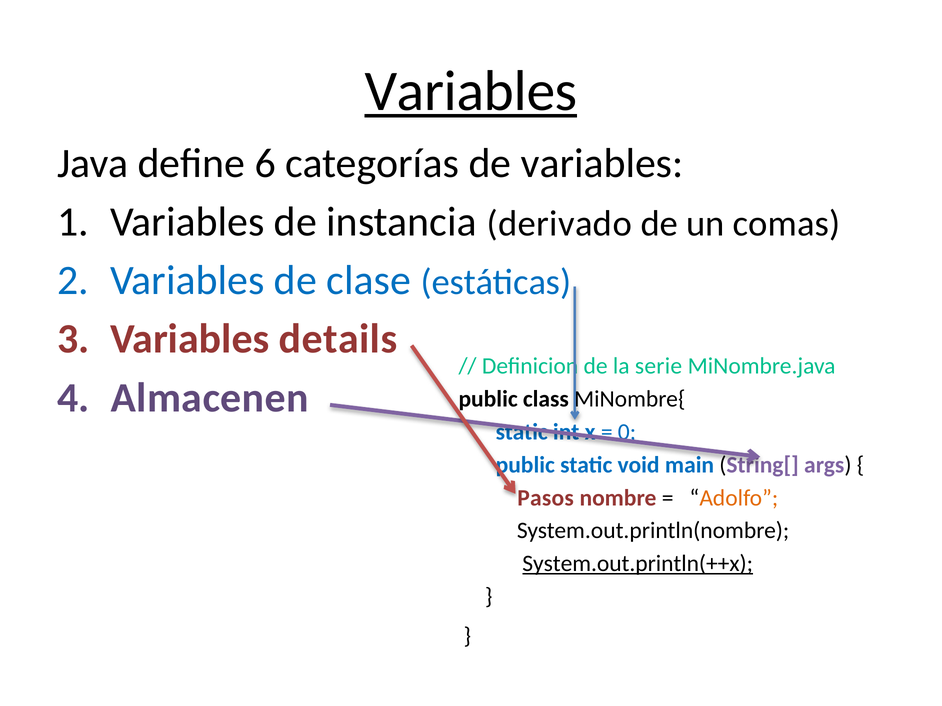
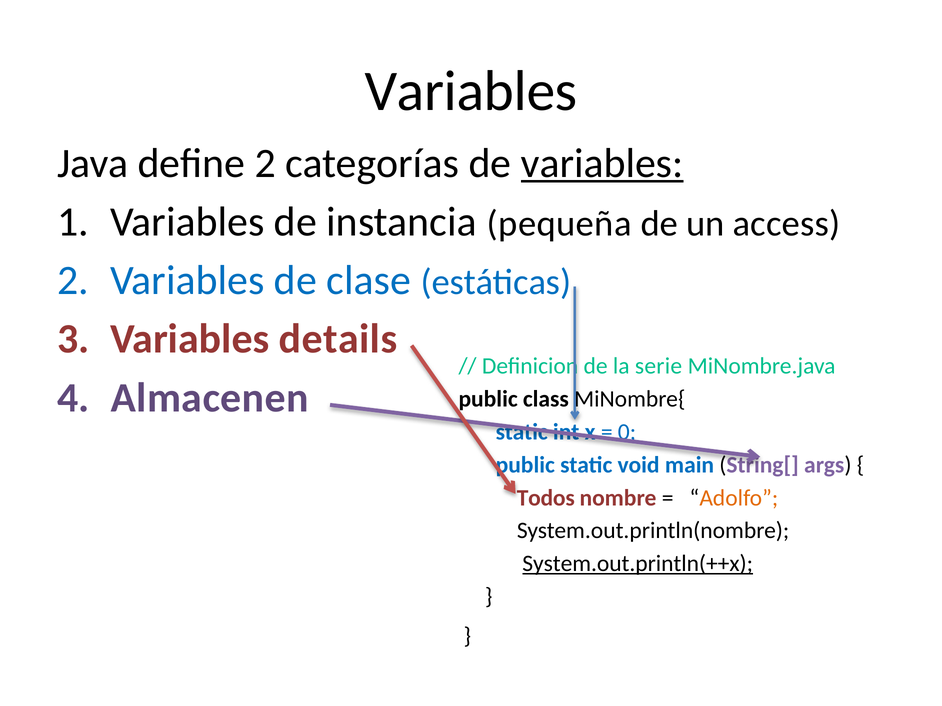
Variables at (471, 91) underline: present -> none
define 6: 6 -> 2
variables at (602, 163) underline: none -> present
derivado: derivado -> pequeña
comas: comas -> access
Pasos: Pasos -> Todos
